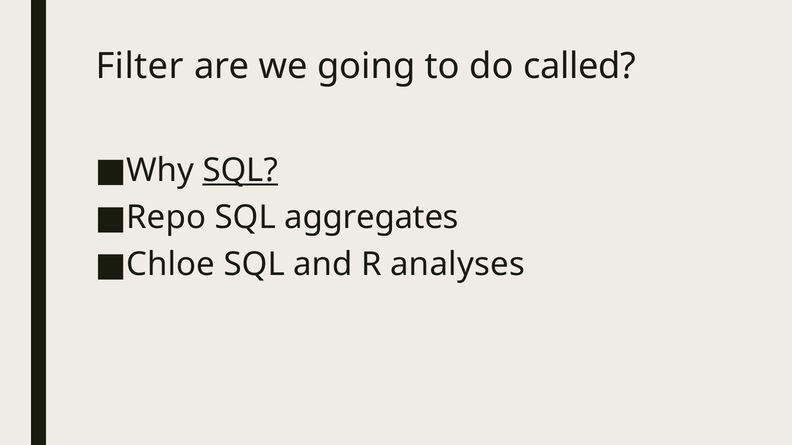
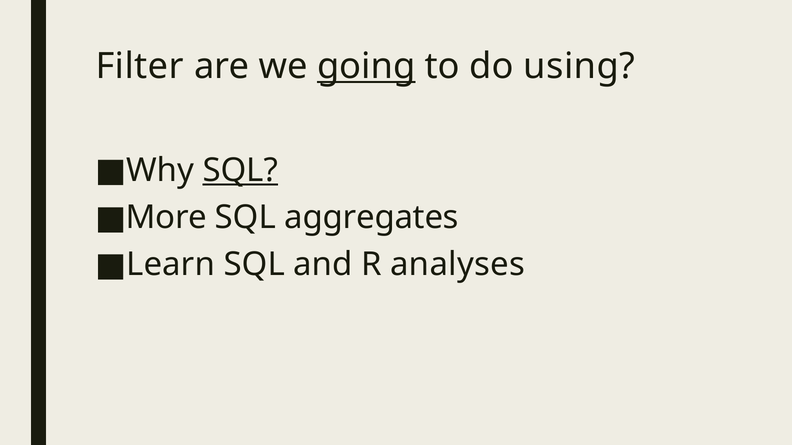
going underline: none -> present
called: called -> using
Repo: Repo -> More
Chloe: Chloe -> Learn
